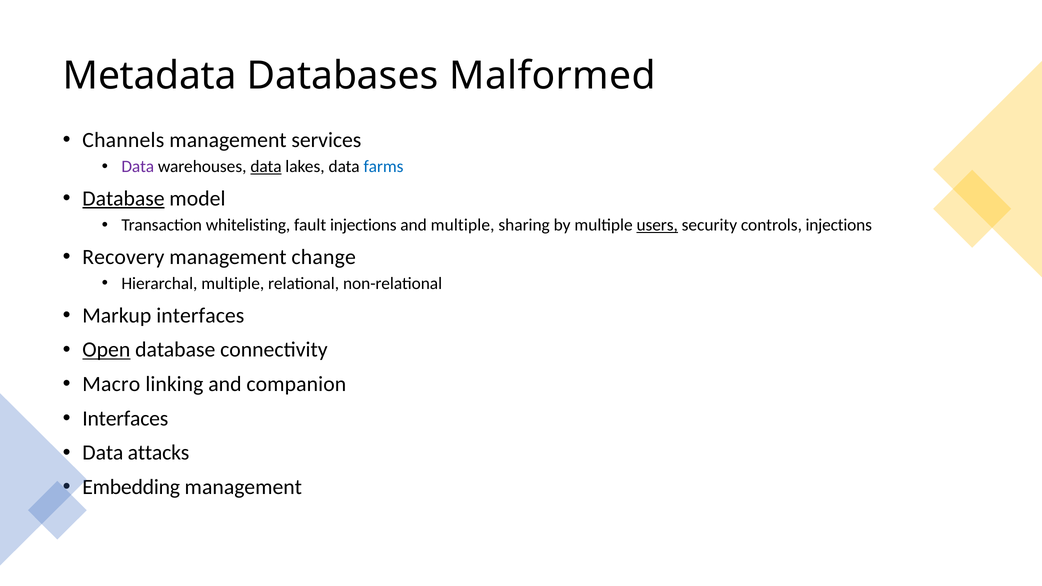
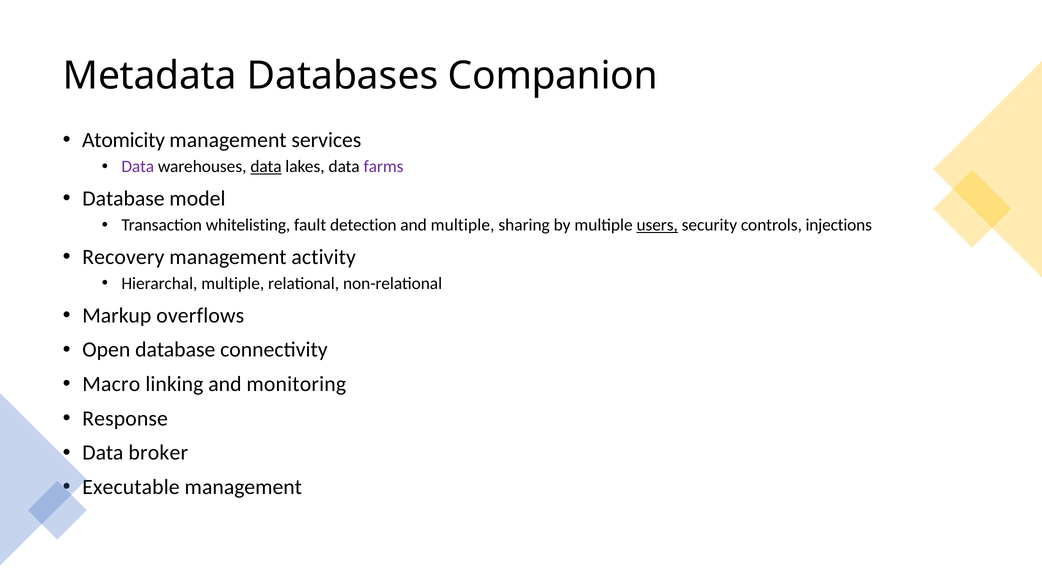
Malformed: Malformed -> Companion
Channels: Channels -> Atomicity
farms colour: blue -> purple
Database at (123, 199) underline: present -> none
fault injections: injections -> detection
change: change -> activity
Markup interfaces: interfaces -> overflows
Open underline: present -> none
companion: companion -> monitoring
Interfaces at (125, 418): Interfaces -> Response
attacks: attacks -> broker
Embedding: Embedding -> Executable
